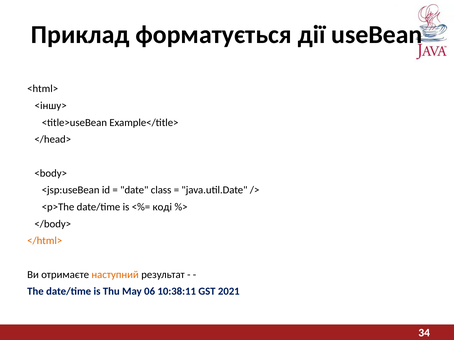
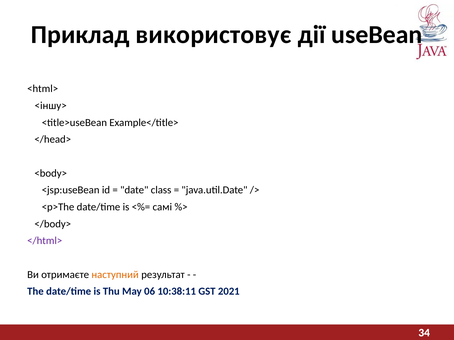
форматується: форматується -> використовує
коді: коді -> самі
</html> colour: orange -> purple
